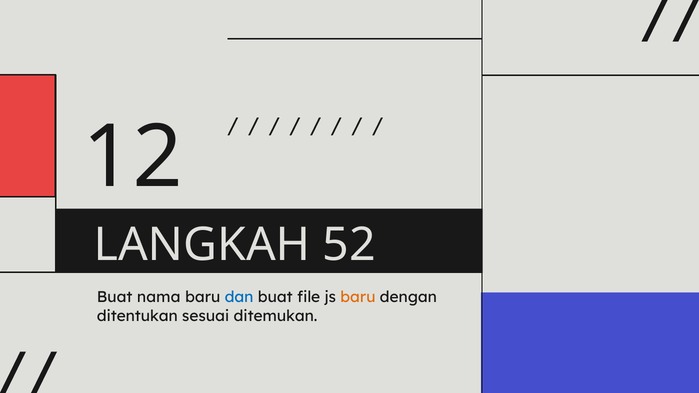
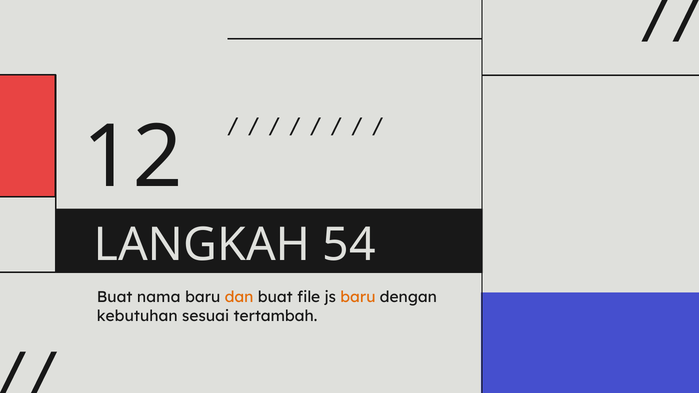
52: 52 -> 54
dan colour: blue -> orange
ditentukan: ditentukan -> kebutuhan
ditemukan: ditemukan -> tertambah
